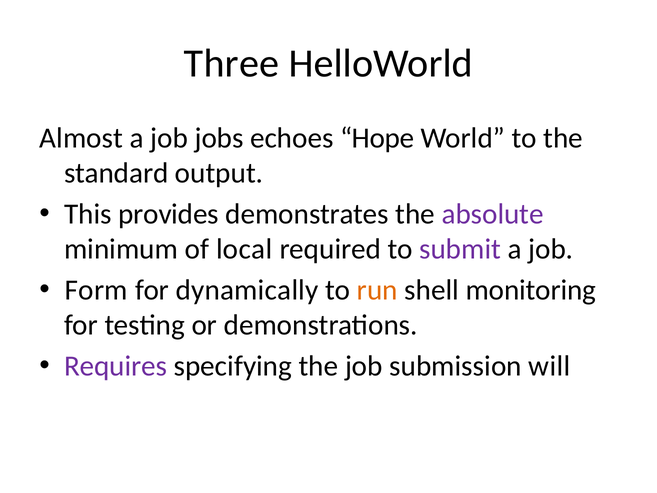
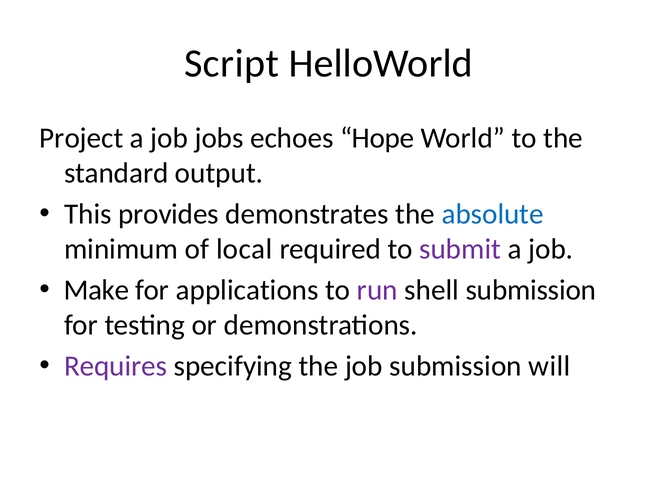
Three: Three -> Script
Almost: Almost -> Project
absolute colour: purple -> blue
Form: Form -> Make
dynamically: dynamically -> applications
run colour: orange -> purple
shell monitoring: monitoring -> submission
